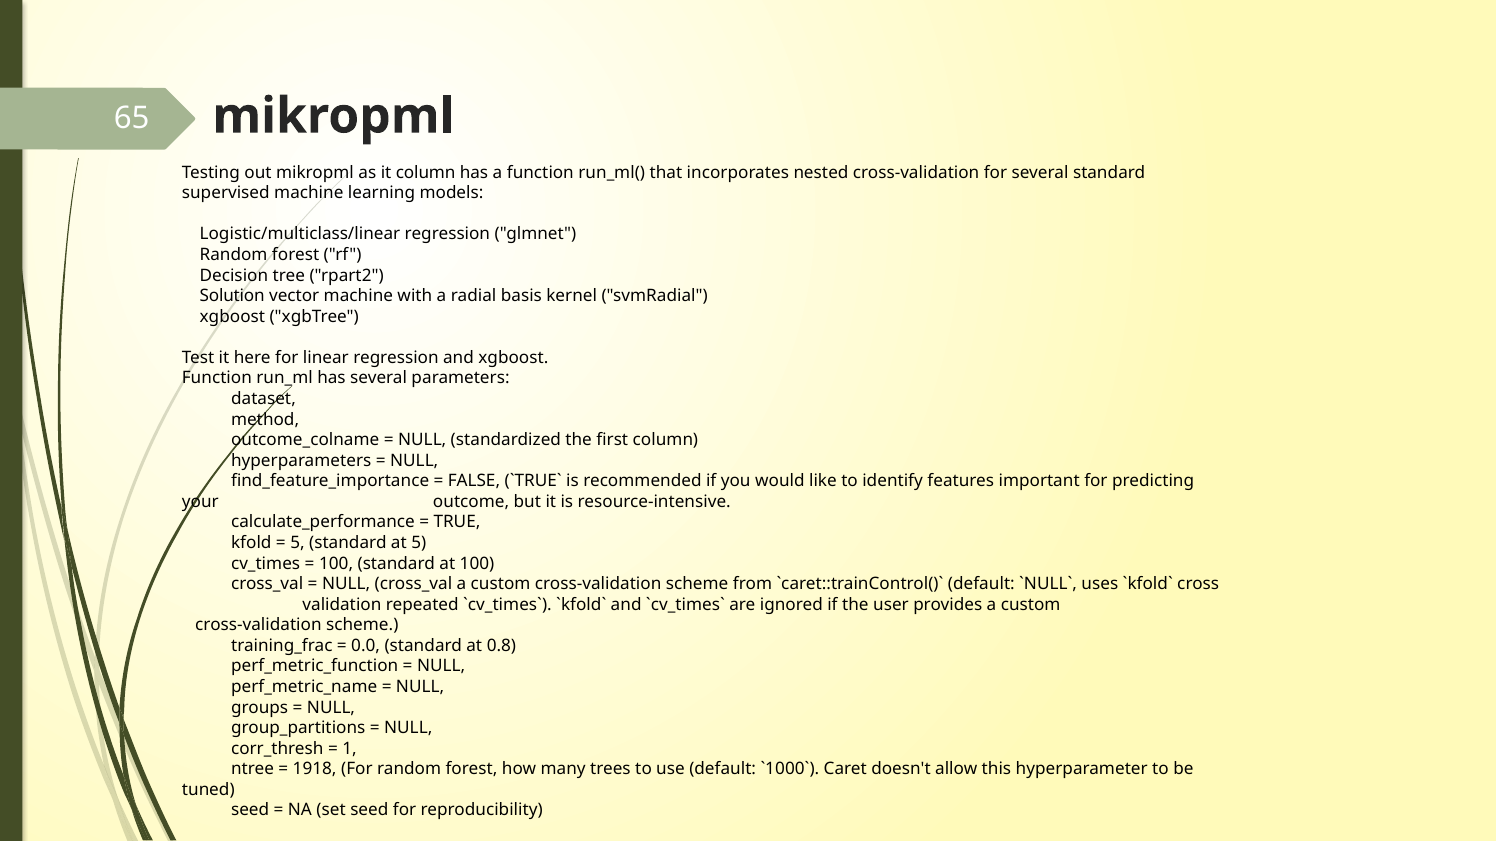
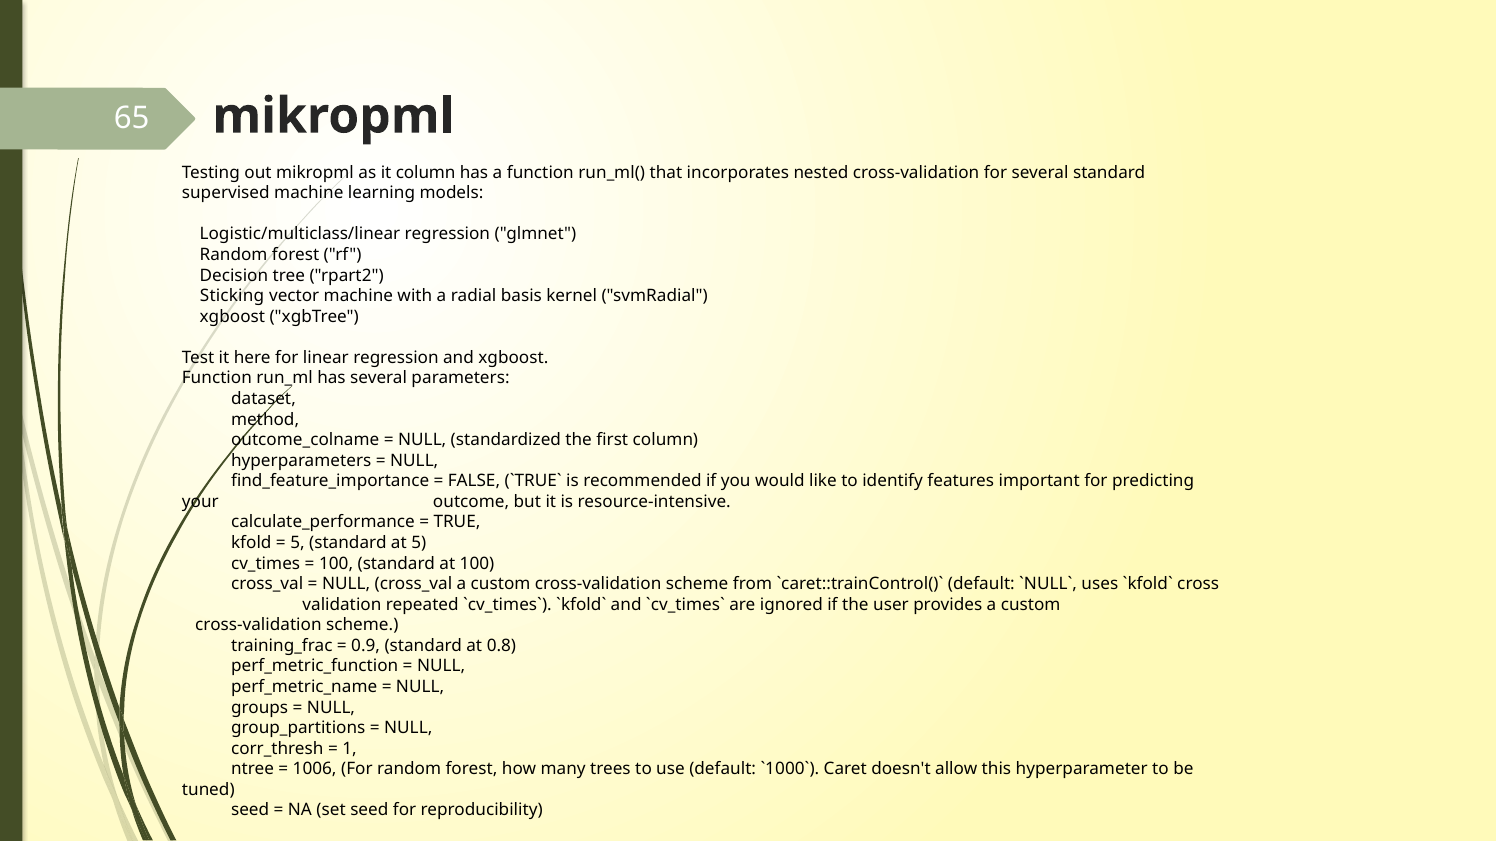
Solution: Solution -> Sticking
0.0: 0.0 -> 0.9
1918: 1918 -> 1006
